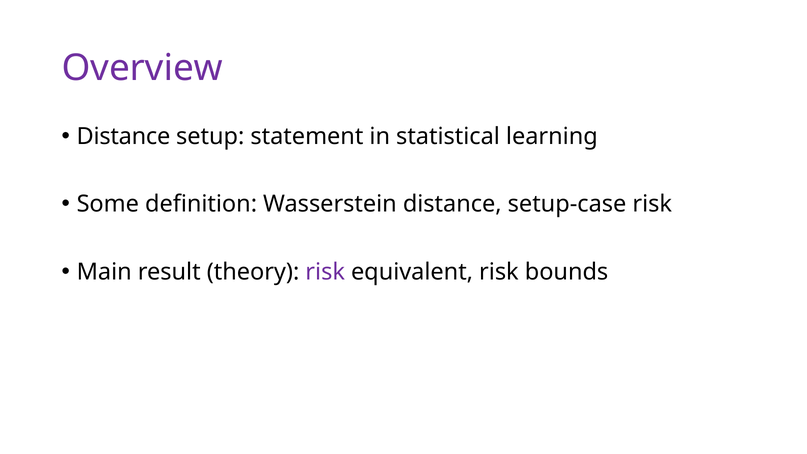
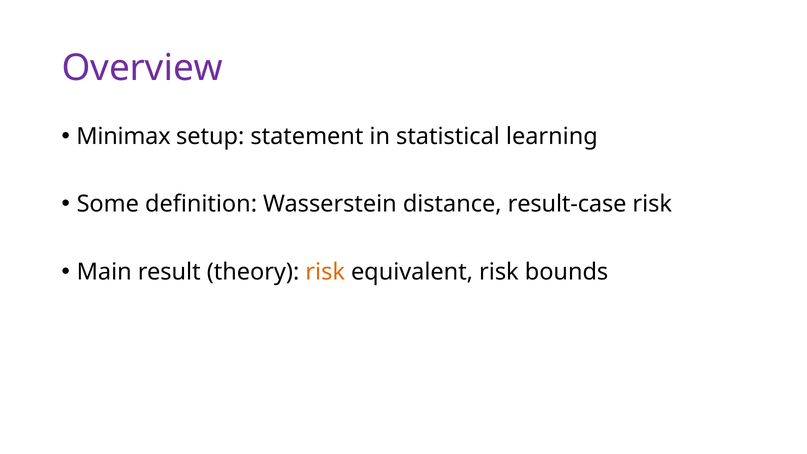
Distance at (123, 136): Distance -> Minimax
setup-case: setup-case -> result-case
risk at (325, 272) colour: purple -> orange
